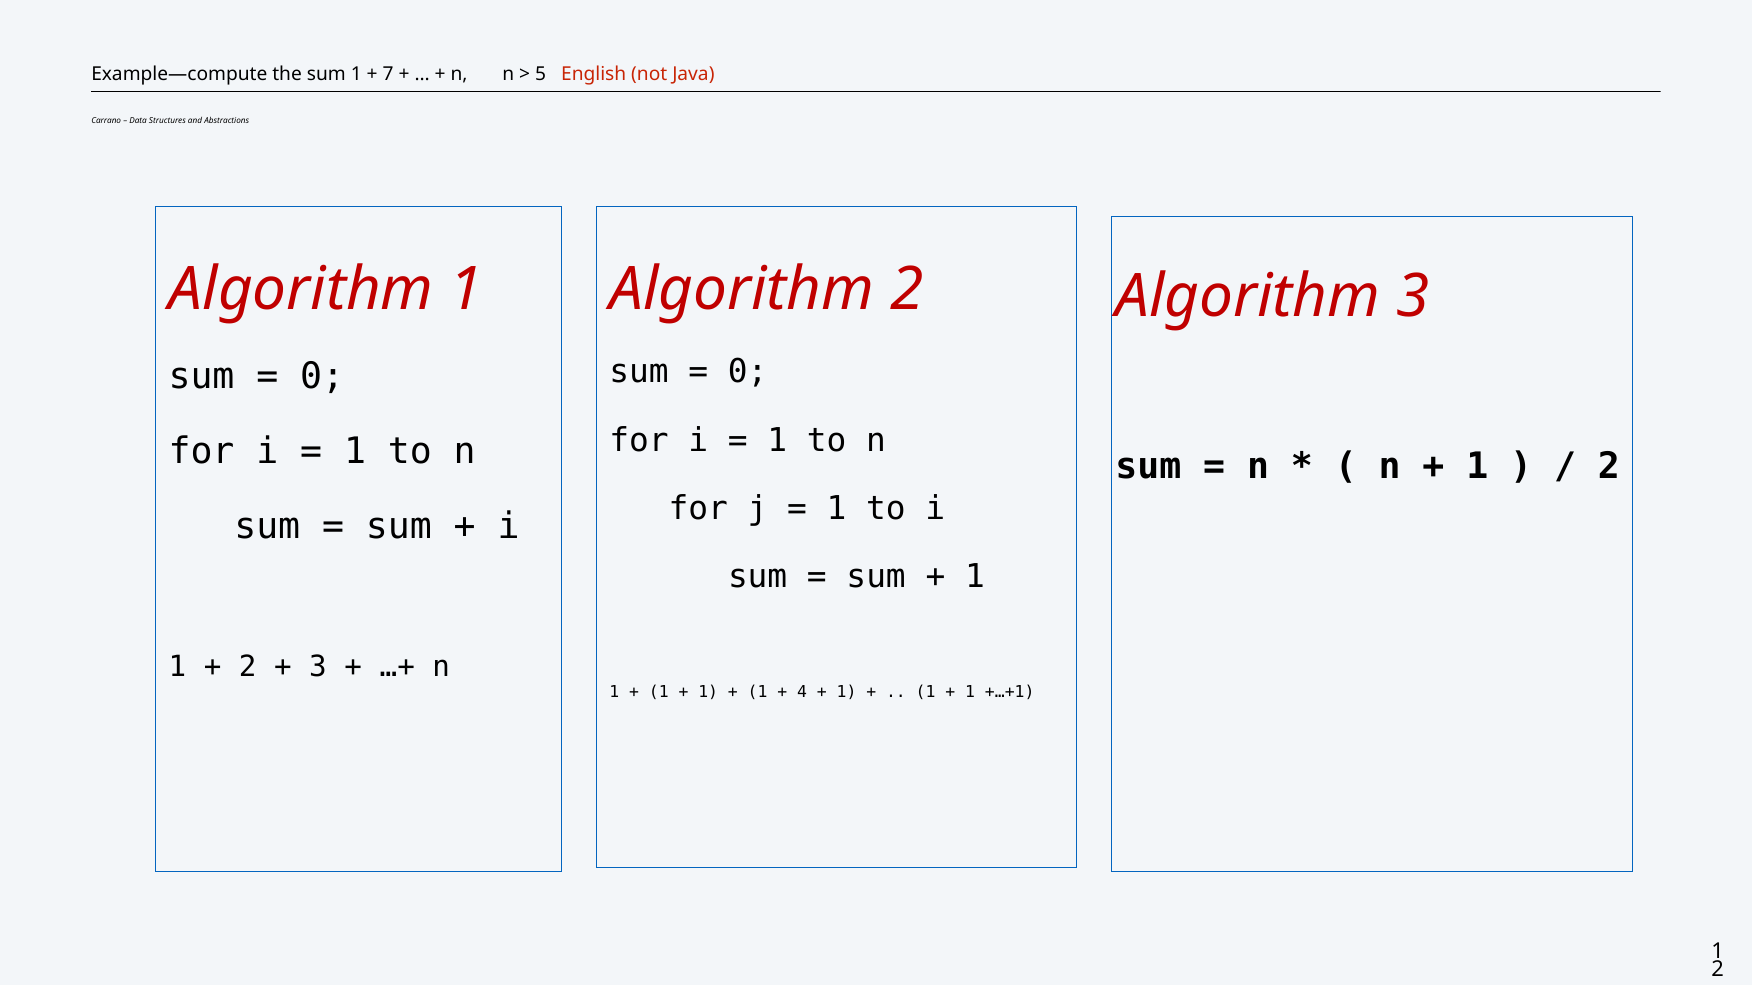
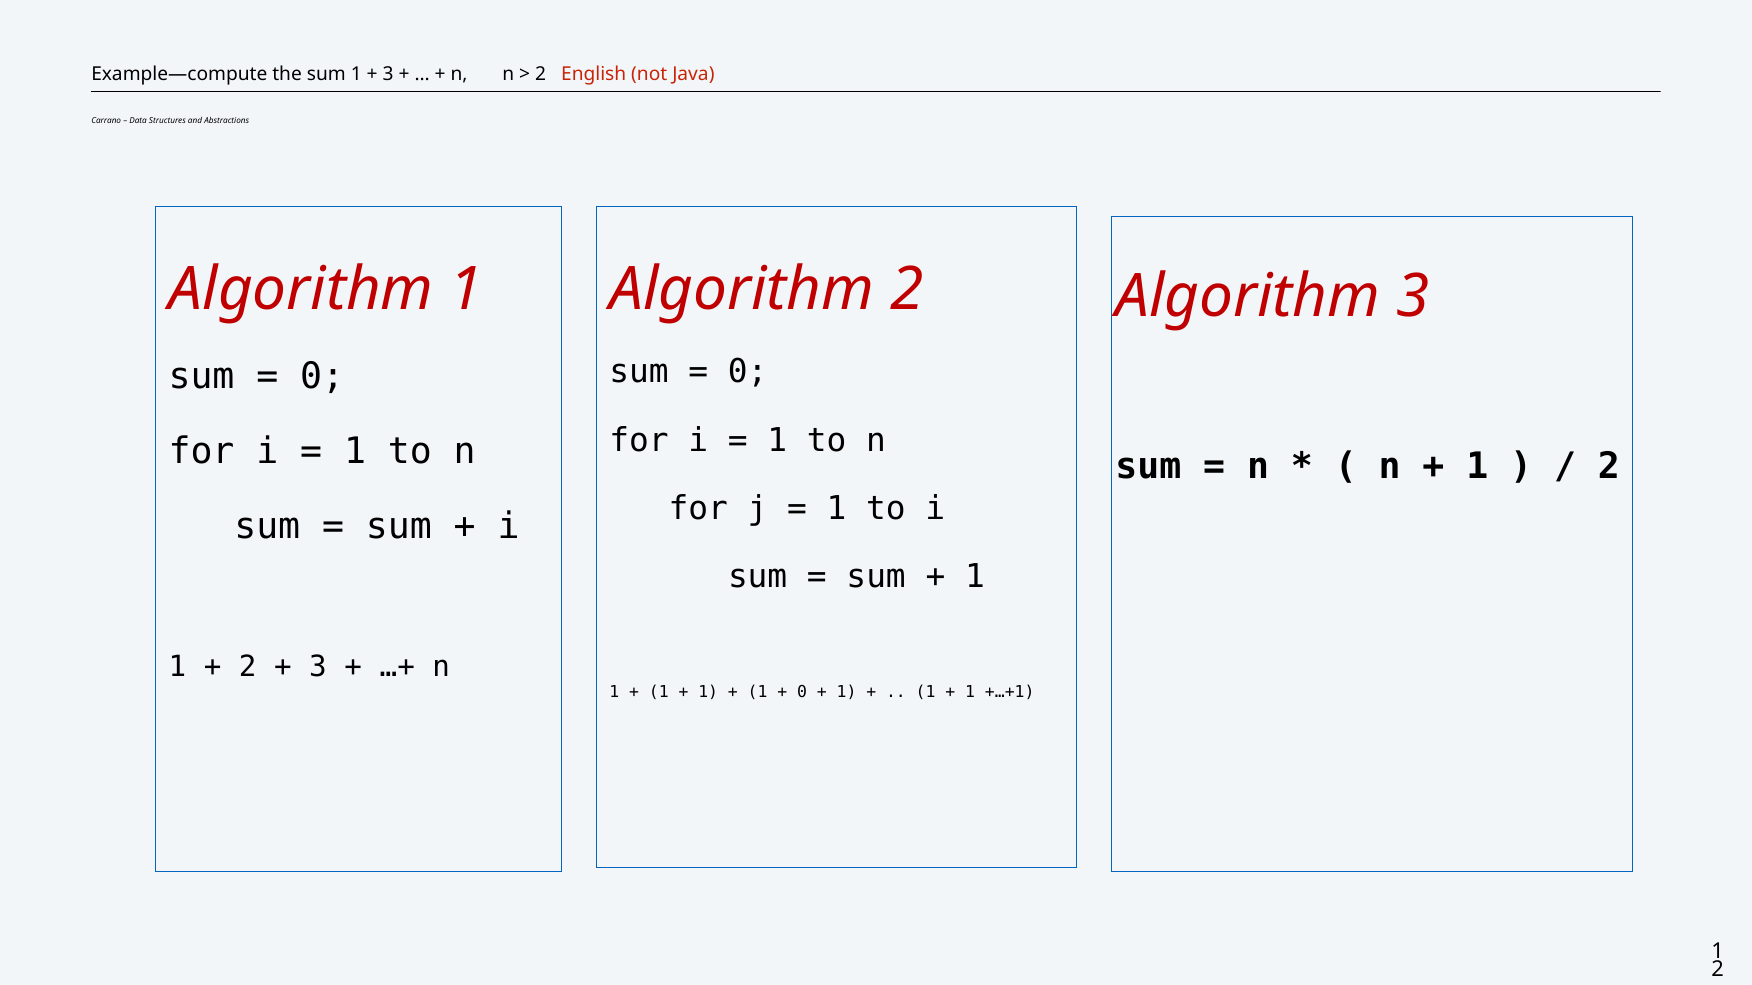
7 at (388, 74): 7 -> 3
5 at (541, 74): 5 -> 2
4 at (802, 693): 4 -> 0
